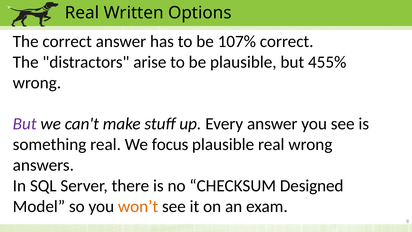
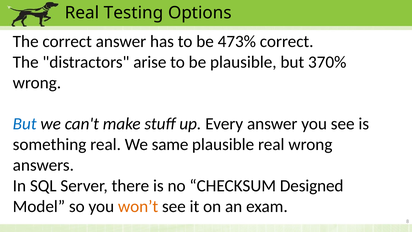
Written: Written -> Testing
107%: 107% -> 473%
455%: 455% -> 370%
But at (25, 124) colour: purple -> blue
focus: focus -> same
